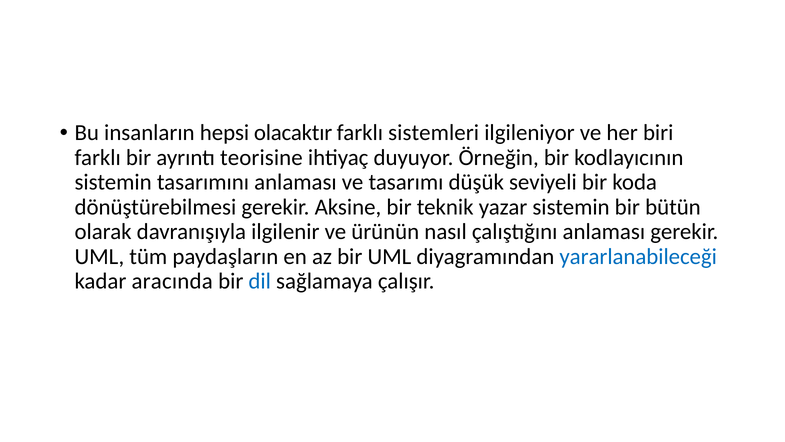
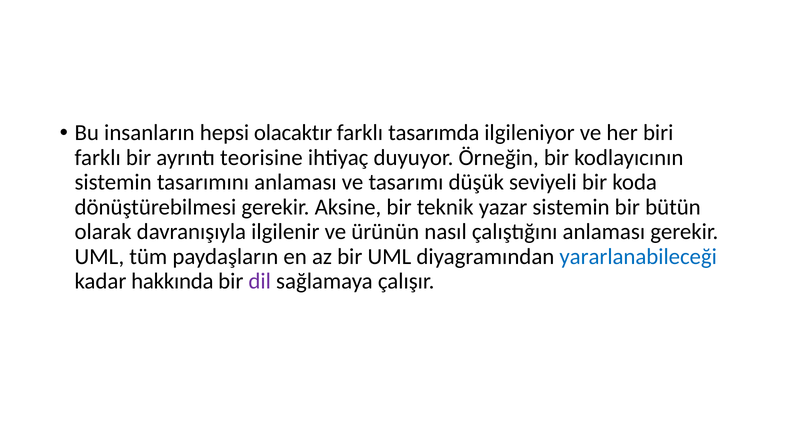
sistemleri: sistemleri -> tasarımda
aracında: aracında -> hakkında
dil colour: blue -> purple
